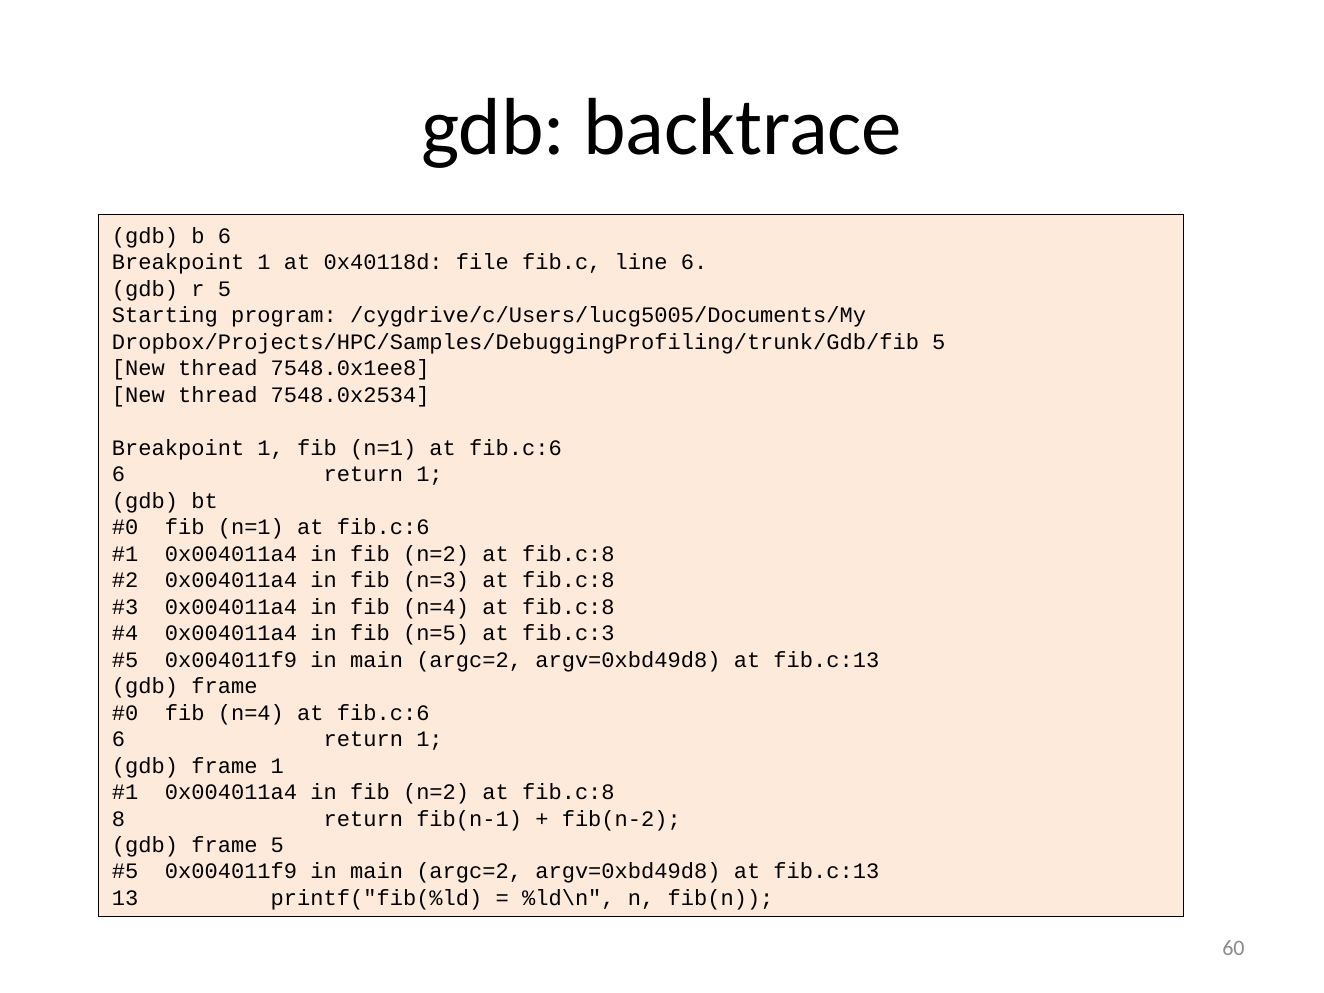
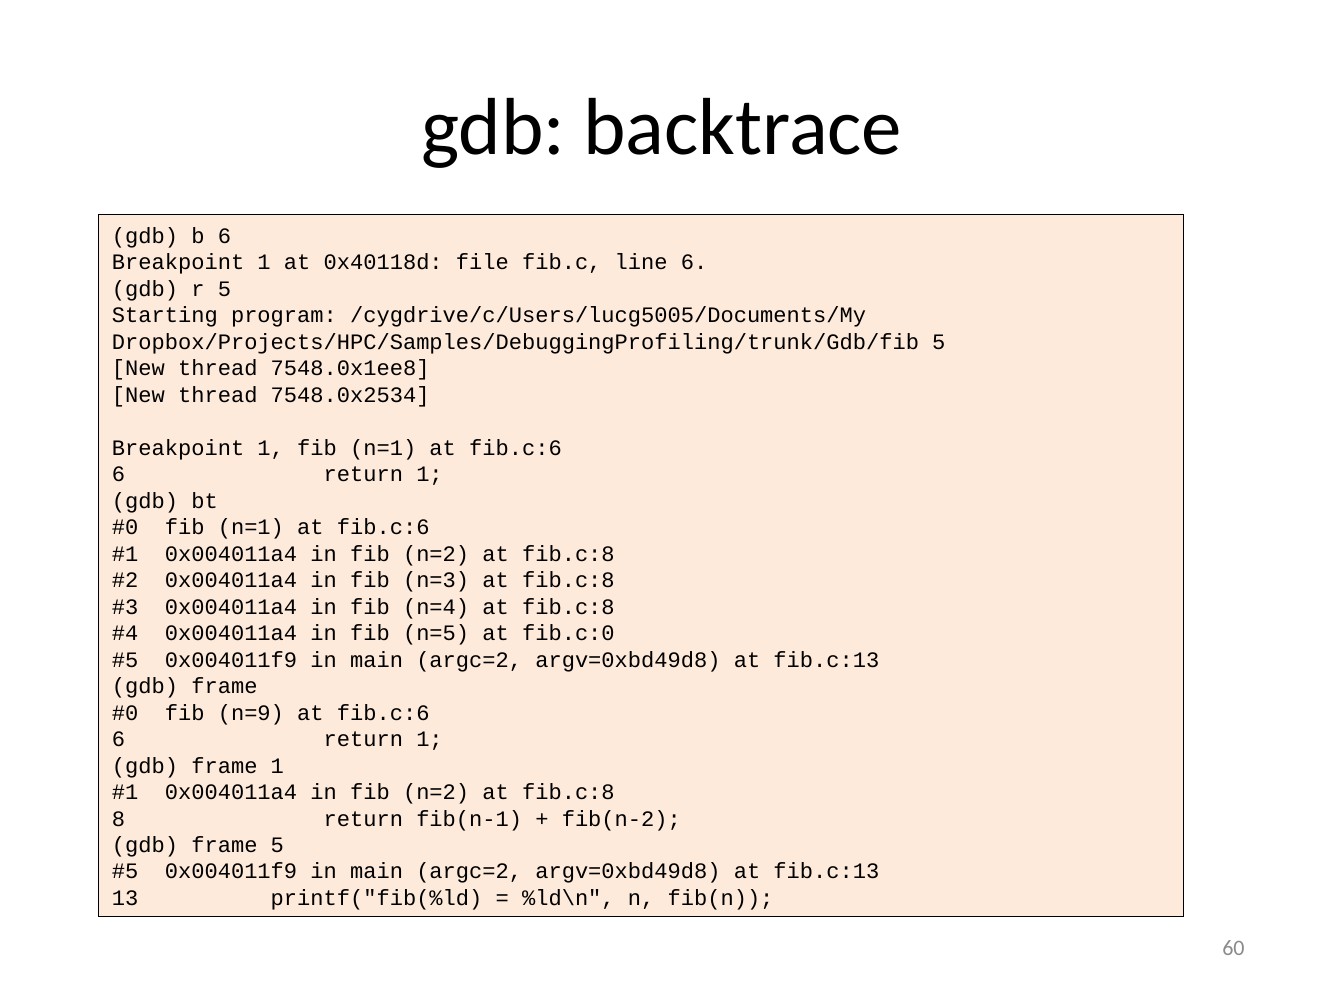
fib.c:3: fib.c:3 -> fib.c:0
n=4 at (251, 713): n=4 -> n=9
